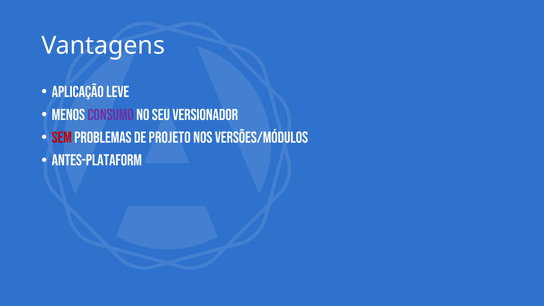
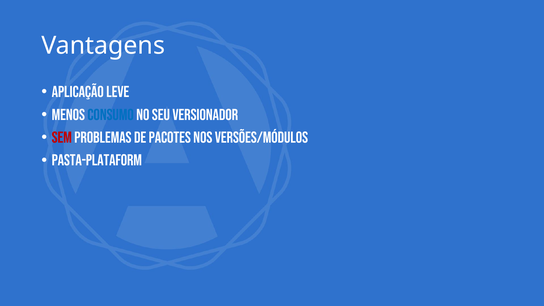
consumo colour: purple -> blue
projeto: projeto -> pacotes
Antes-plataform: Antes-plataform -> Pasta-plataform
